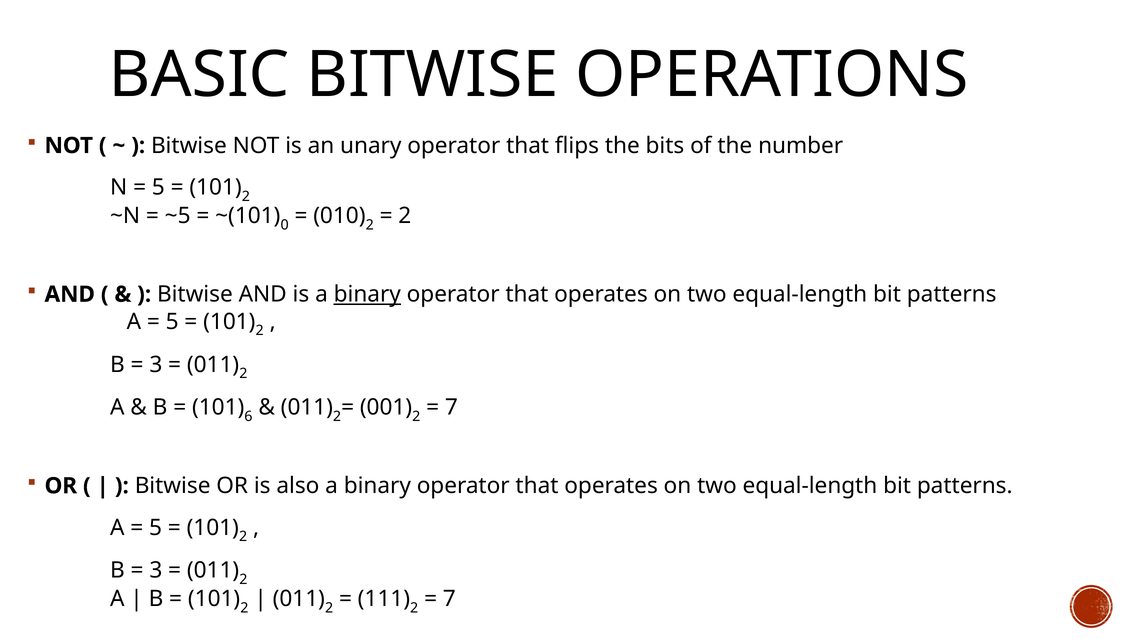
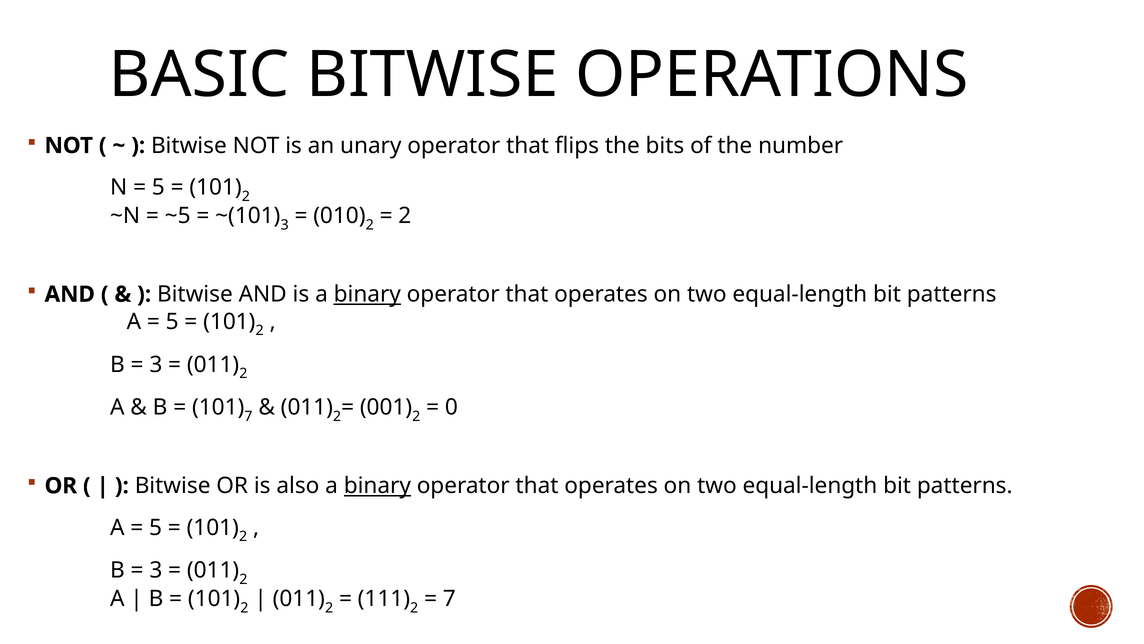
0 at (285, 225): 0 -> 3
6 at (248, 416): 6 -> 7
7 at (451, 407): 7 -> 0
binary at (377, 485) underline: none -> present
